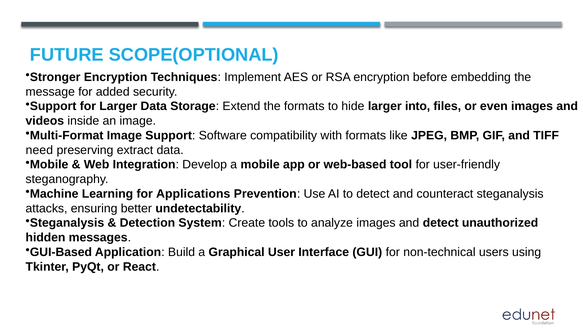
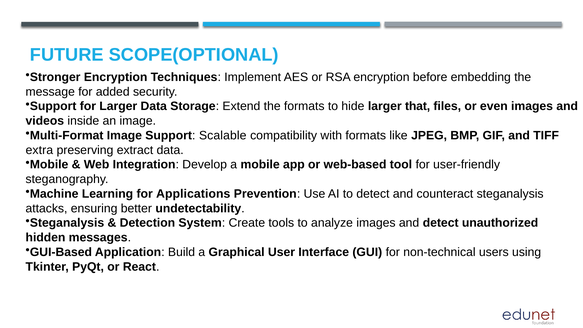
into: into -> that
Software: Software -> Scalable
need: need -> extra
